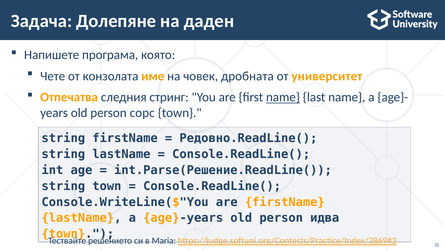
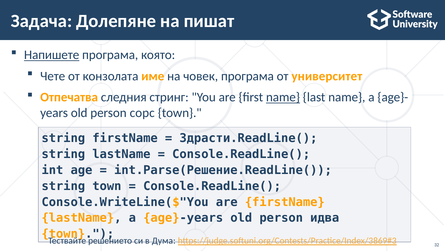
даден: даден -> пишат
Напишете underline: none -> present
човек дробната: дробната -> програма
Редовно.ReadLine(: Редовно.ReadLine( -> Здрасти.ReadLine(
Maria: Maria -> Дума
